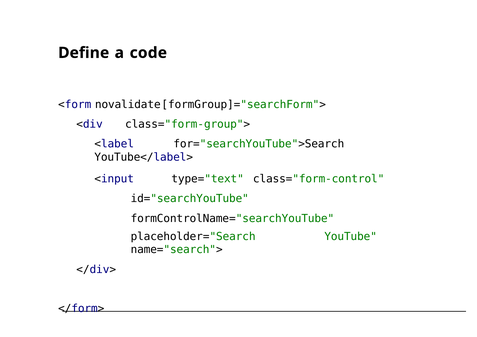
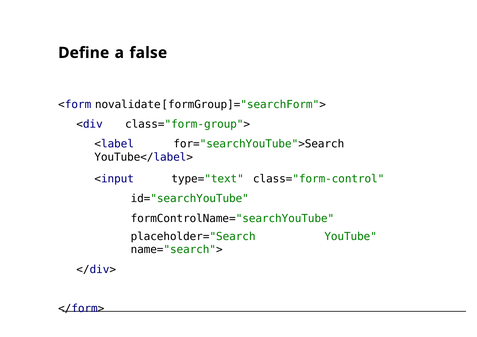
code: code -> false
